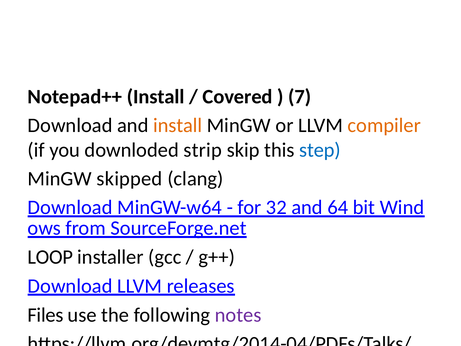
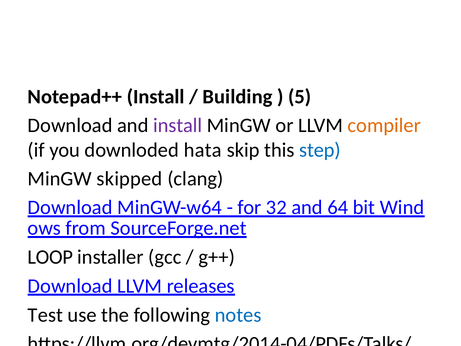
Covered: Covered -> Building
7: 7 -> 5
install at (178, 125) colour: orange -> purple
strip: strip -> hata
Files: Files -> Test
notes colour: purple -> blue
